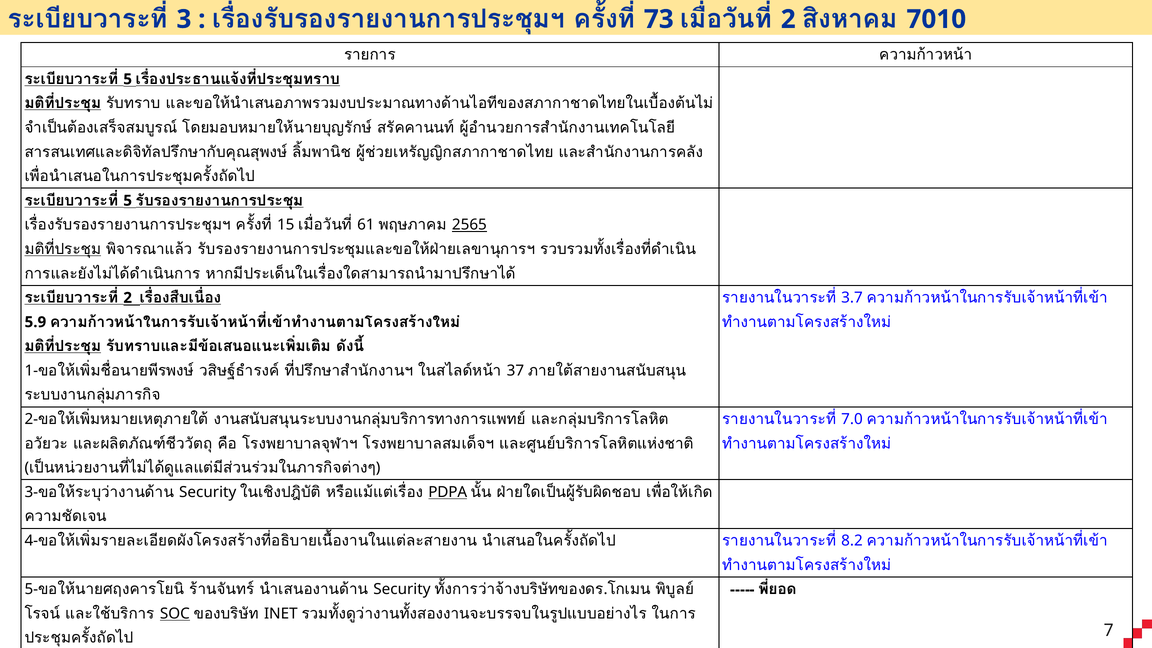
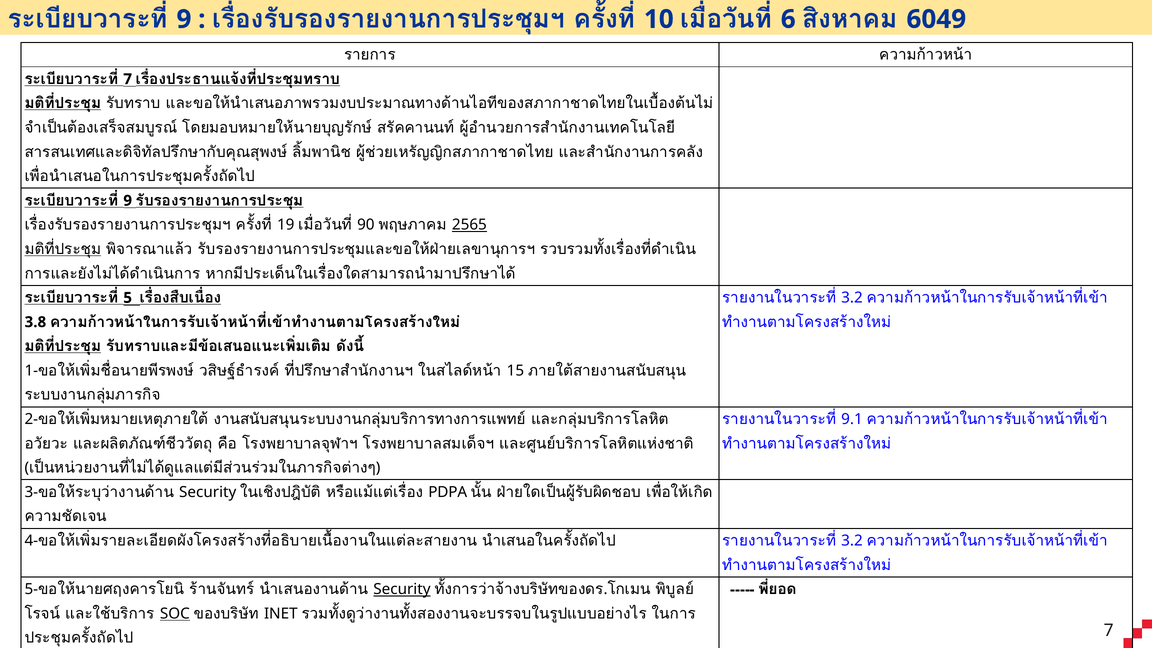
3 at (184, 19): 3 -> 9
73: 73 -> 10
2 at (788, 19): 2 -> 6
7010: 7010 -> 6049
5 at (128, 79): 5 -> 7
5 at (128, 201): 5 -> 9
15: 15 -> 19
61: 61 -> 90
2 at (128, 298): 2 -> 5
3.7 at (852, 298): 3.7 -> 3.2
5.9: 5.9 -> 3.8
37: 37 -> 15
7.0: 7.0 -> 9.1
PDPA at (448, 492) underline: present -> none
8.2 at (852, 541): 8.2 -> 3.2
Security at (402, 589) underline: none -> present
